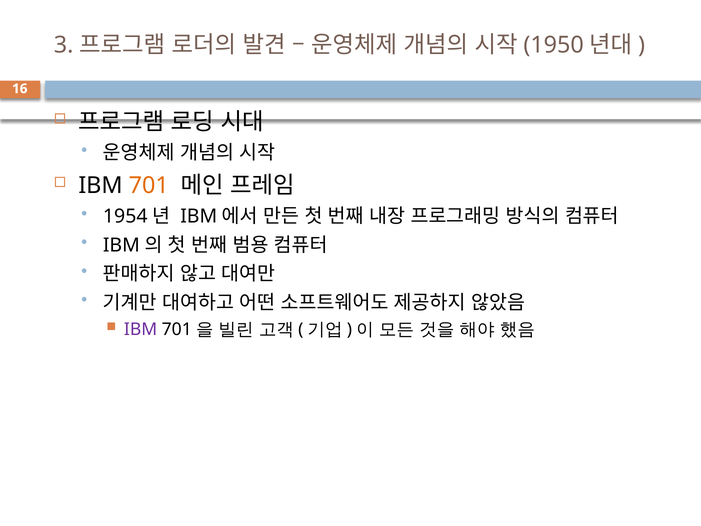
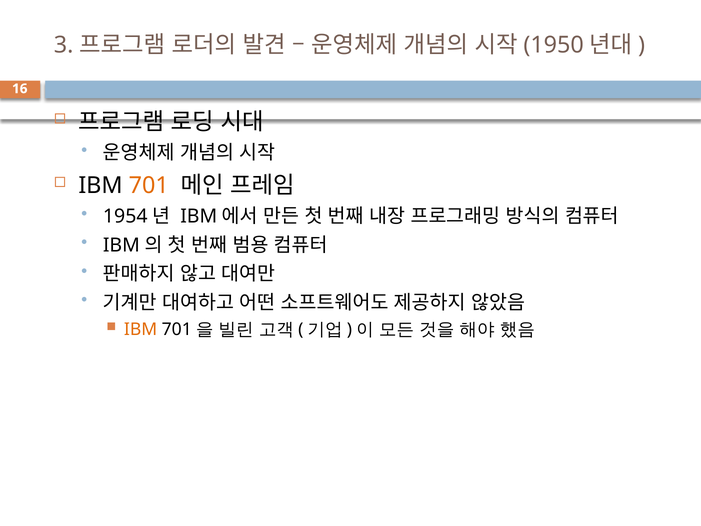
IBM at (141, 329) colour: purple -> orange
